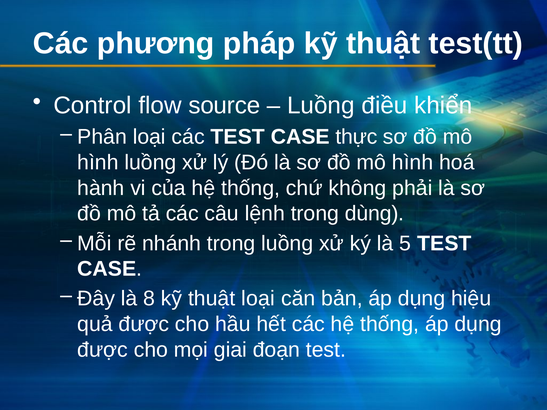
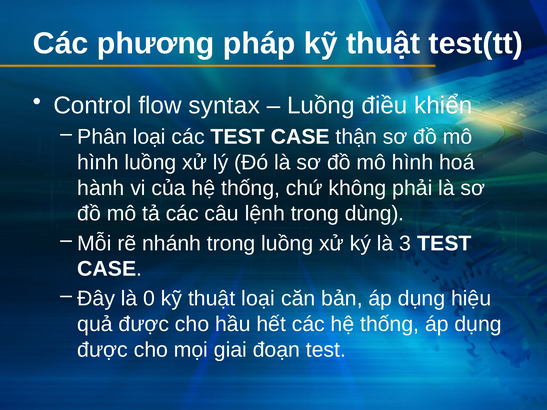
source: source -> syntax
thực: thực -> thận
5: 5 -> 3
8: 8 -> 0
